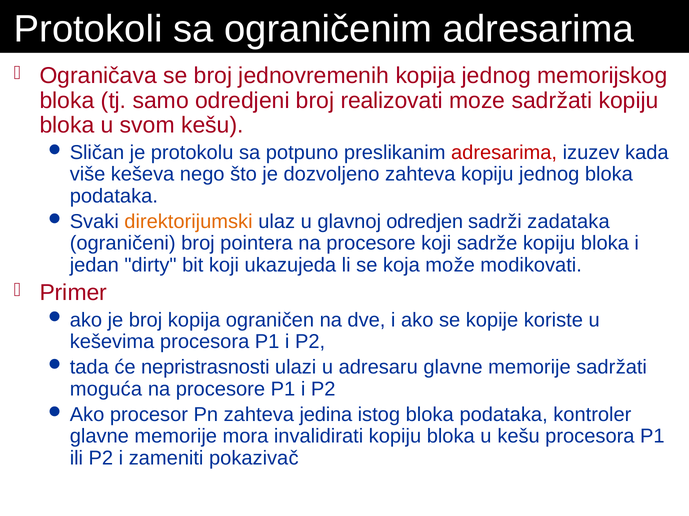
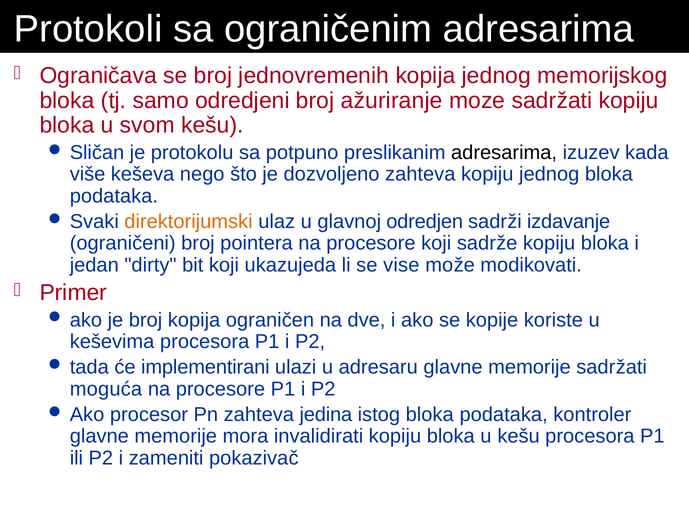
realizovati: realizovati -> ažuriranje
adresarima at (504, 153) colour: red -> black
zadataka: zadataka -> izdavanje
koja: koja -> vise
nepristrasnosti: nepristrasnosti -> implementirani
